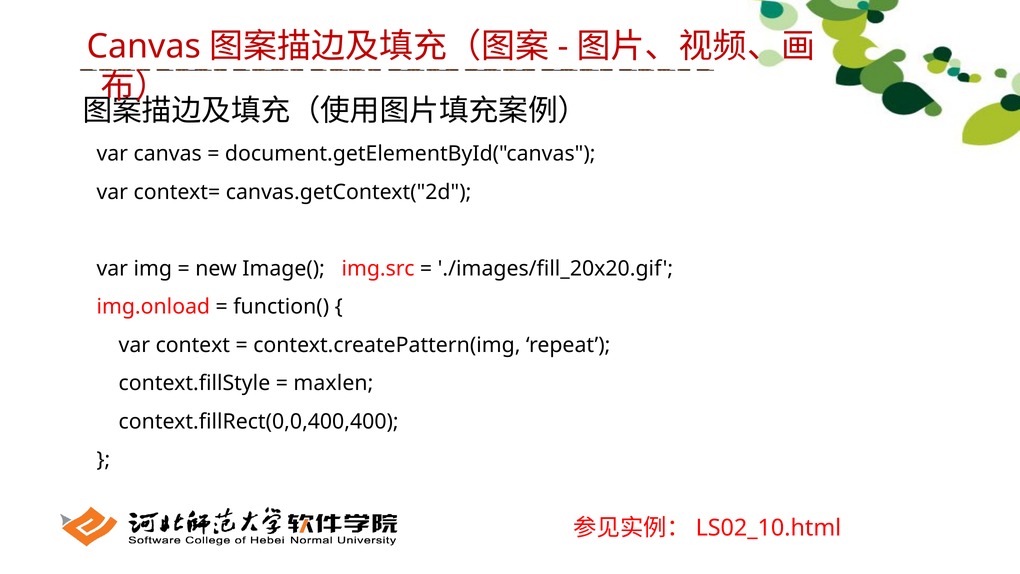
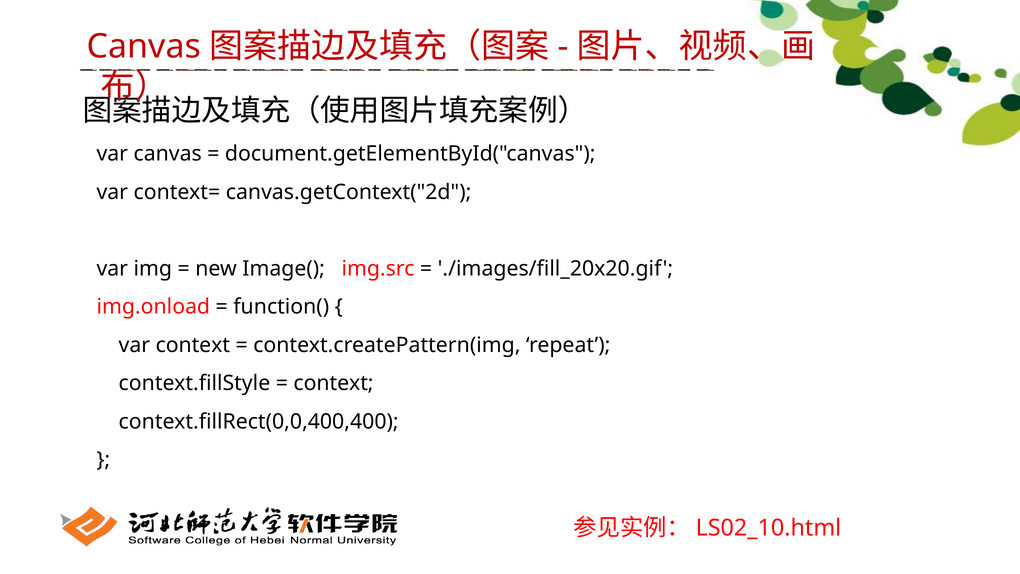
maxlen at (333, 383): maxlen -> context
